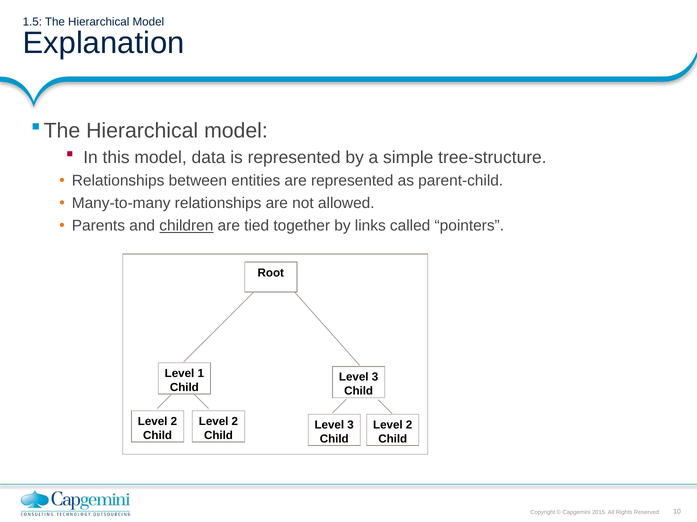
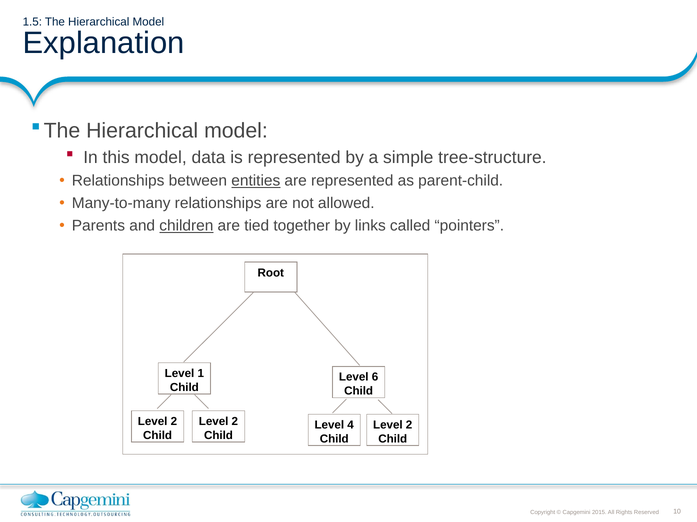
entities underline: none -> present
3 at (375, 378): 3 -> 6
3 at (351, 425): 3 -> 4
